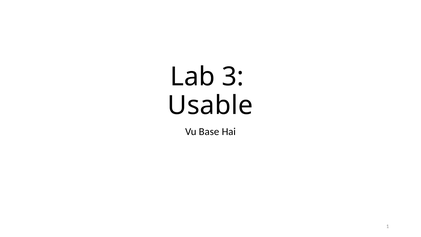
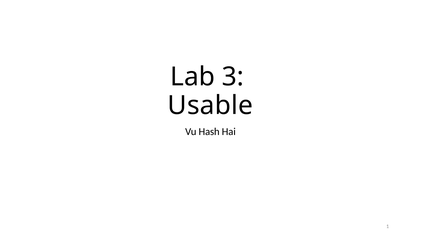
Base: Base -> Hash
